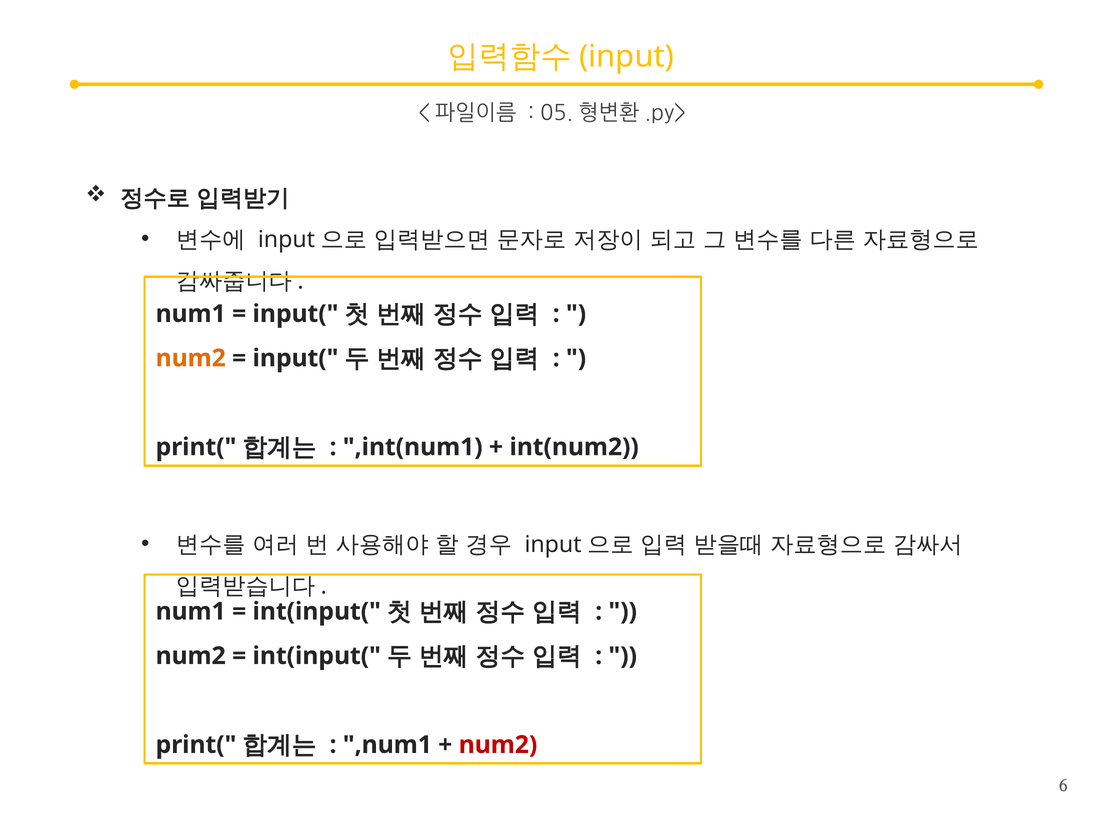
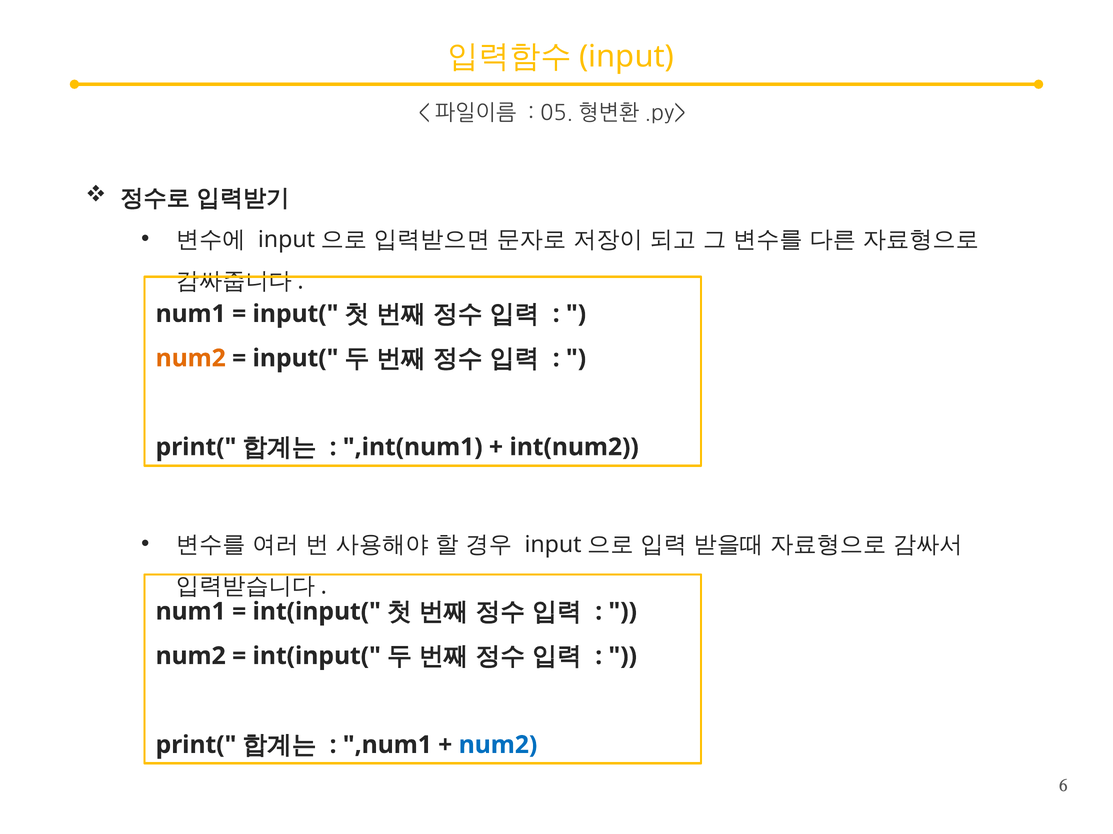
num2 at (498, 745) colour: red -> blue
